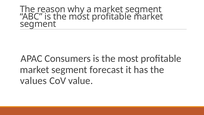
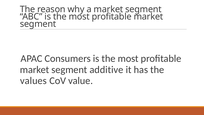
forecast: forecast -> additive
